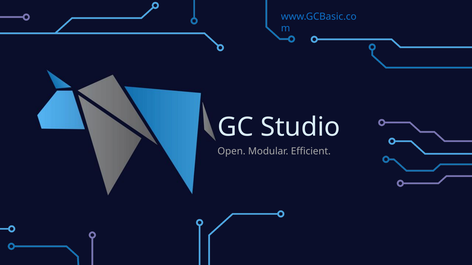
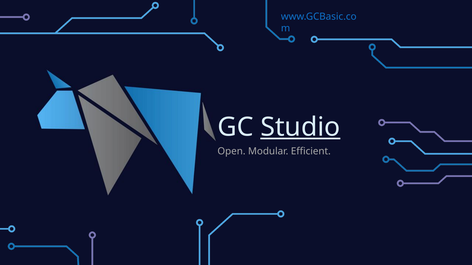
Studio underline: none -> present
